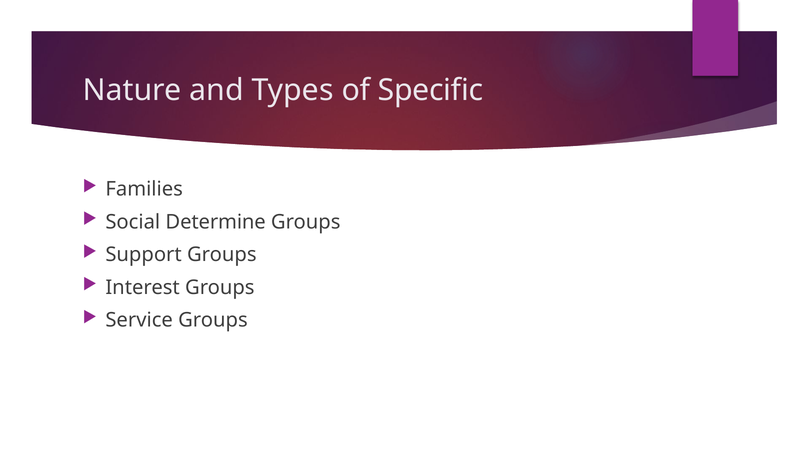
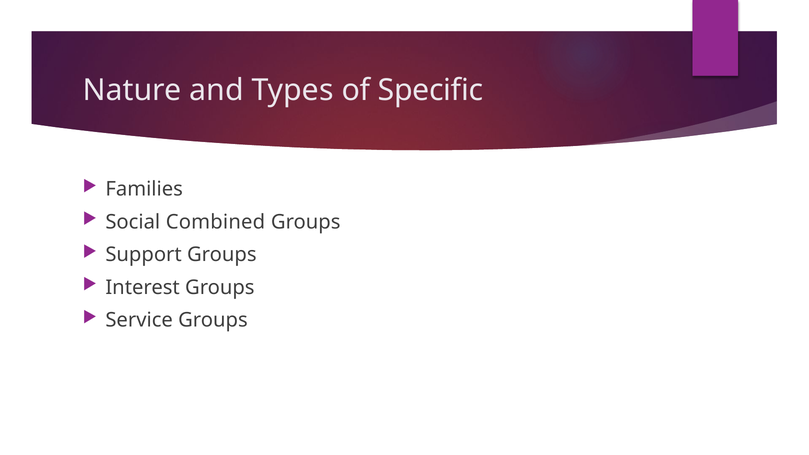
Determine: Determine -> Combined
